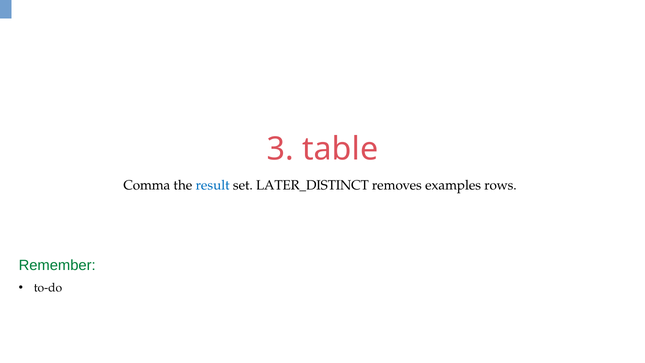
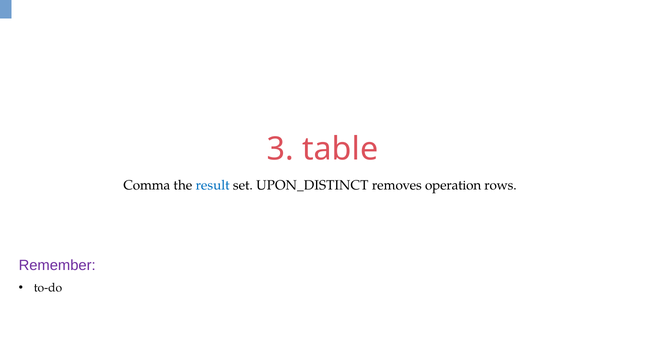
LATER_DISTINCT: LATER_DISTINCT -> UPON_DISTINCT
examples: examples -> operation
Remember colour: green -> purple
